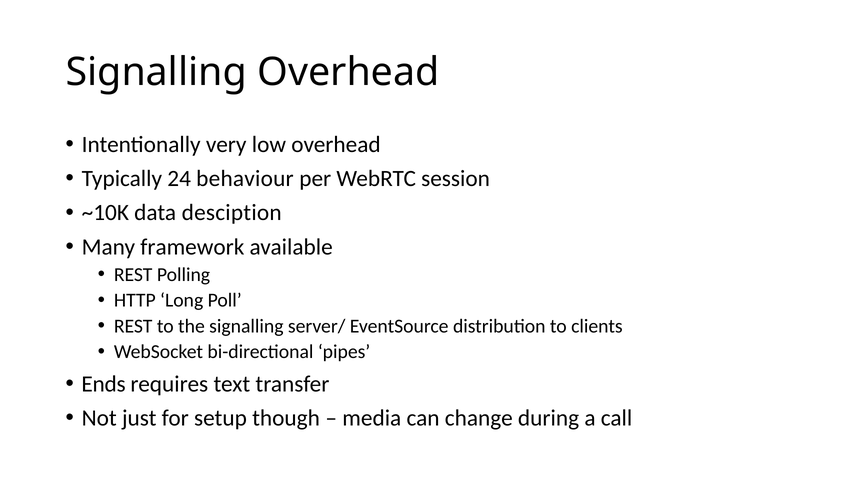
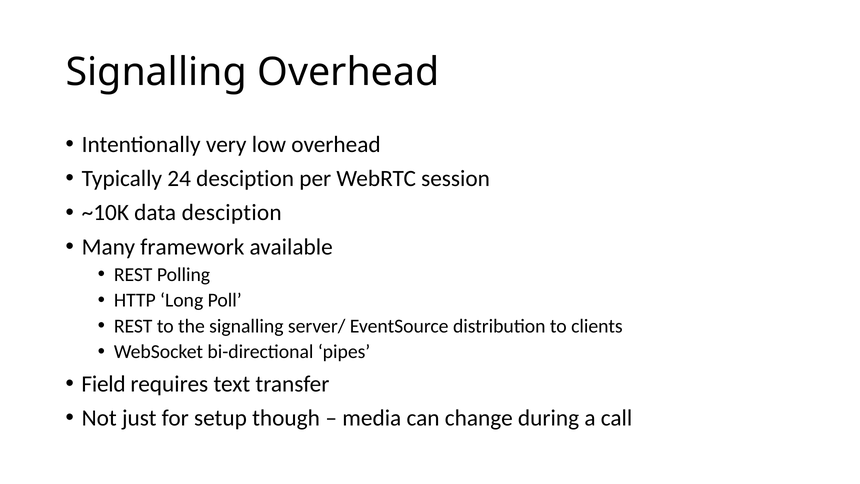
24 behaviour: behaviour -> desciption
Ends: Ends -> Field
